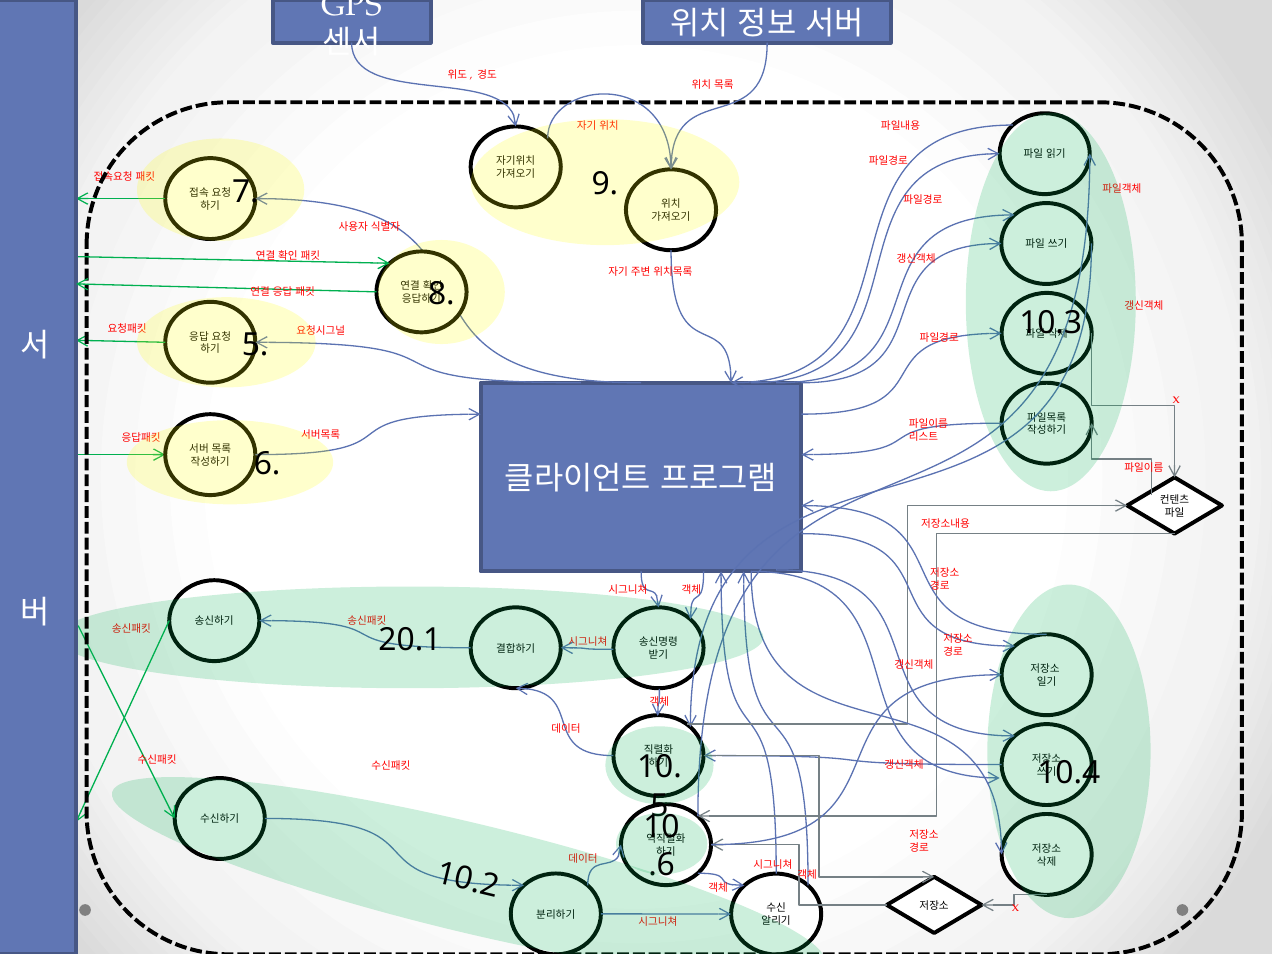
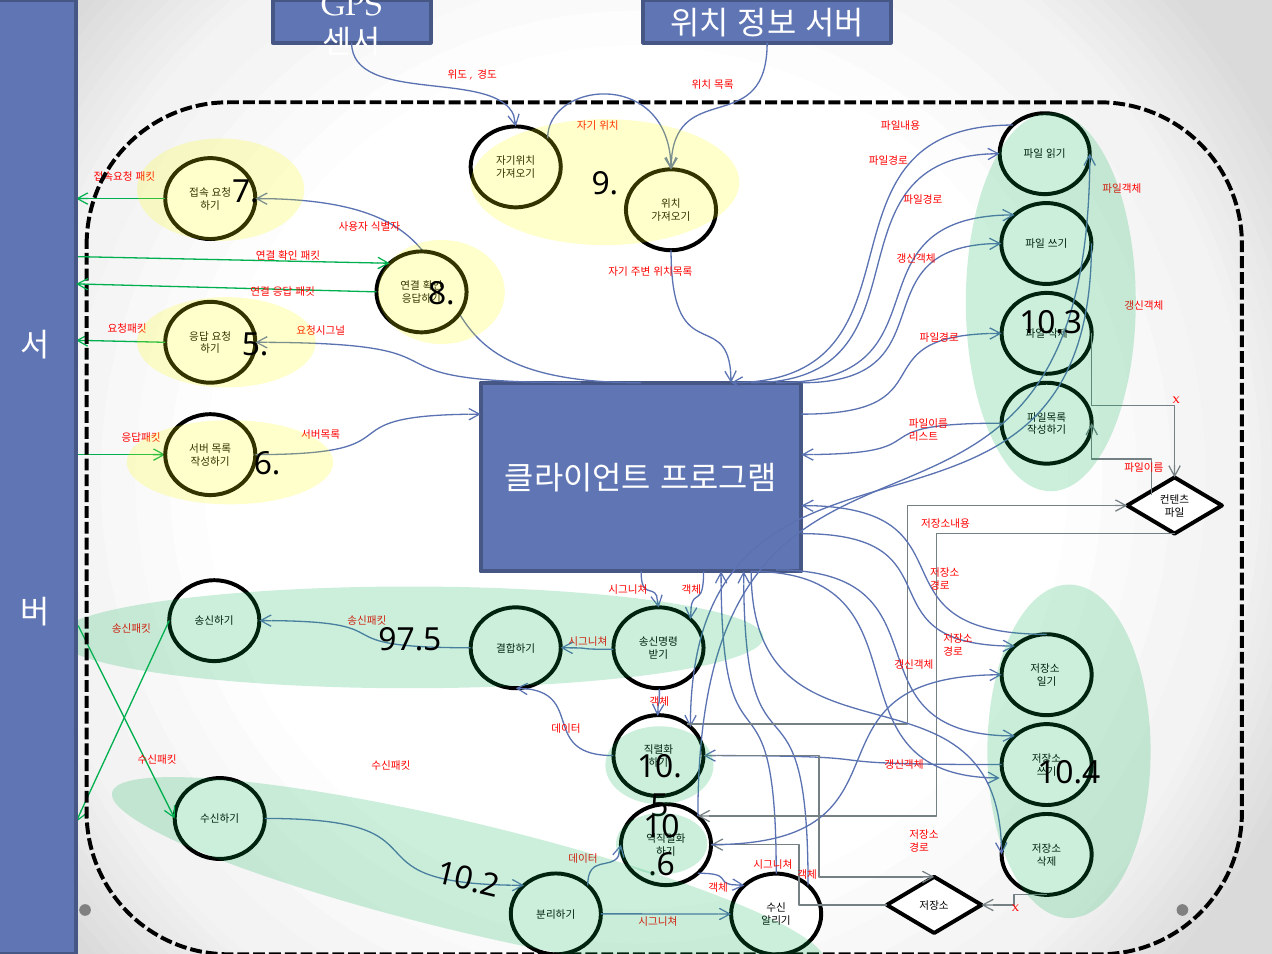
20.1: 20.1 -> 97.5
